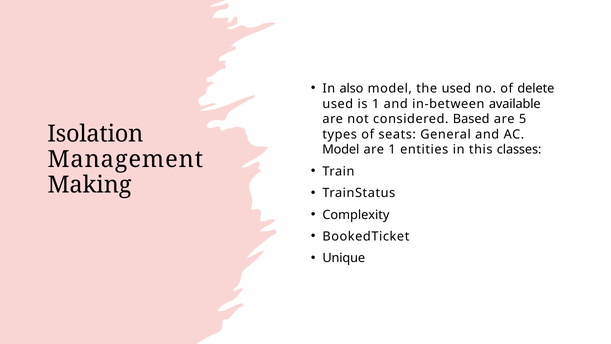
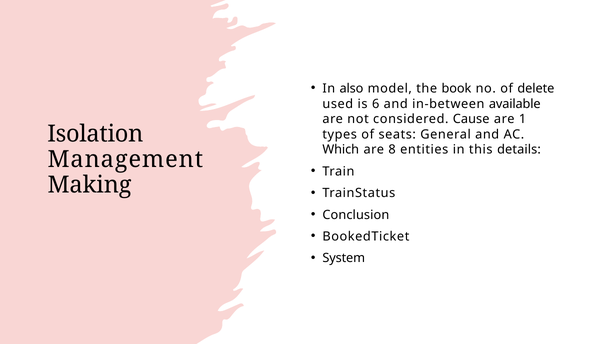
the used: used -> book
is 1: 1 -> 6
Based: Based -> Cause
5: 5 -> 1
Model at (341, 150): Model -> Which
are 1: 1 -> 8
classes: classes -> details
Complexity: Complexity -> Conclusion
Unique: Unique -> System
